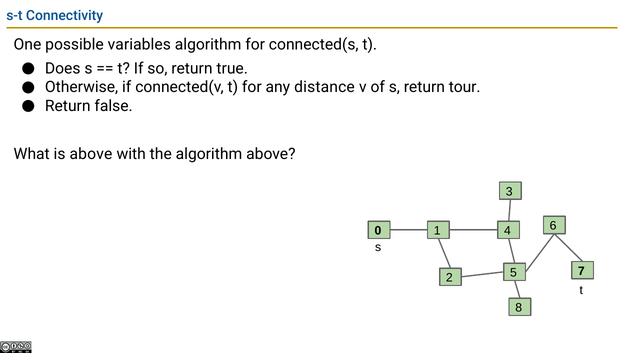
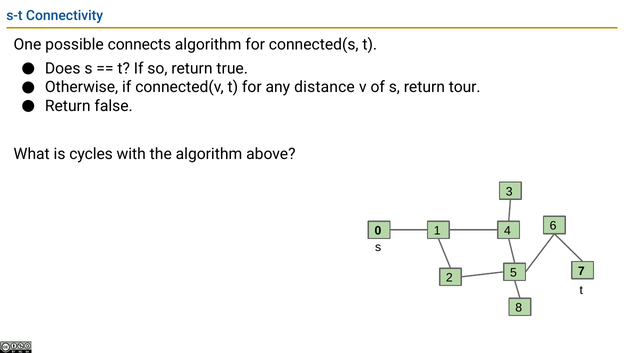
variables: variables -> connects
is above: above -> cycles
